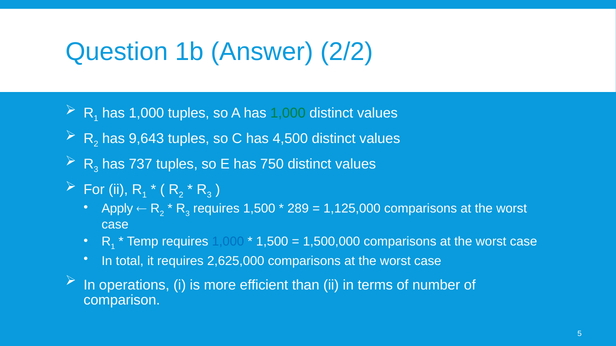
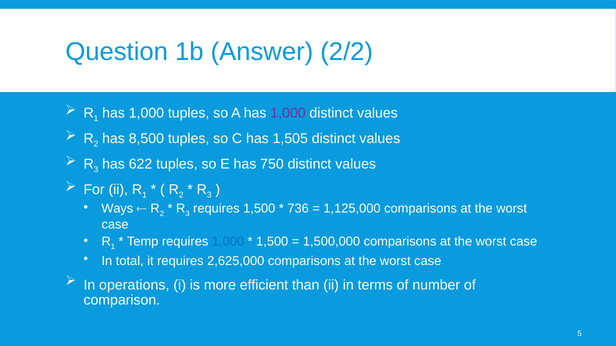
1,000 at (288, 113) colour: green -> purple
9,643: 9,643 -> 8,500
4,500: 4,500 -> 1,505
737: 737 -> 622
Apply: Apply -> Ways
289: 289 -> 736
